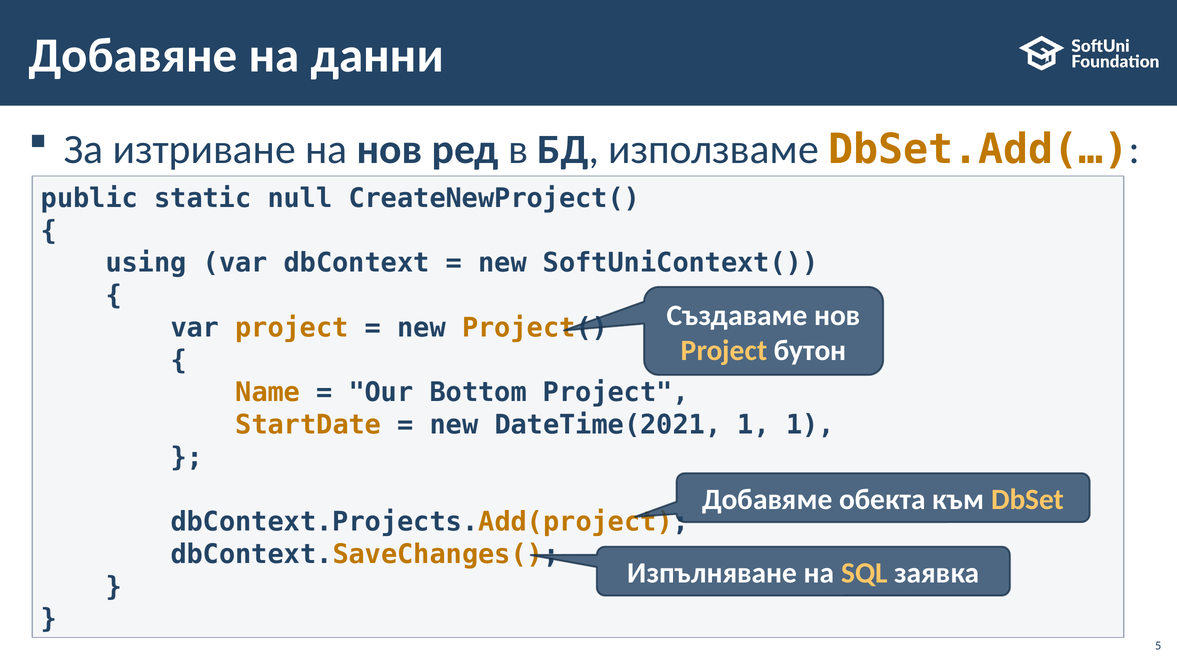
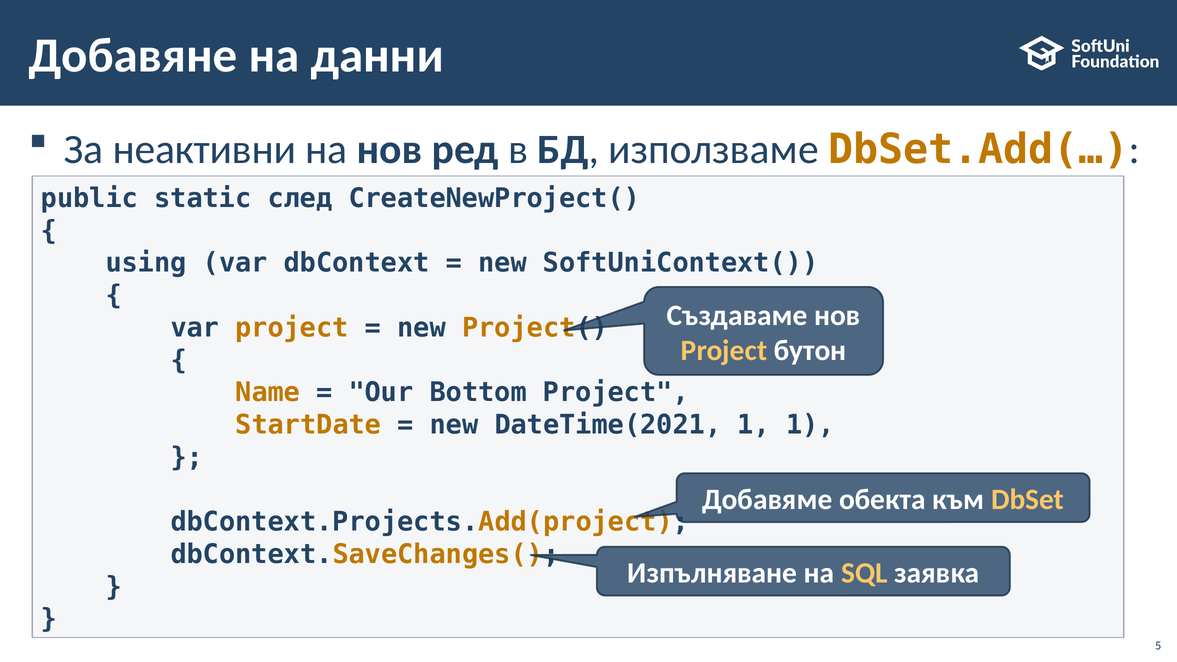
изтриване: изтриване -> неактивни
null: null -> след
